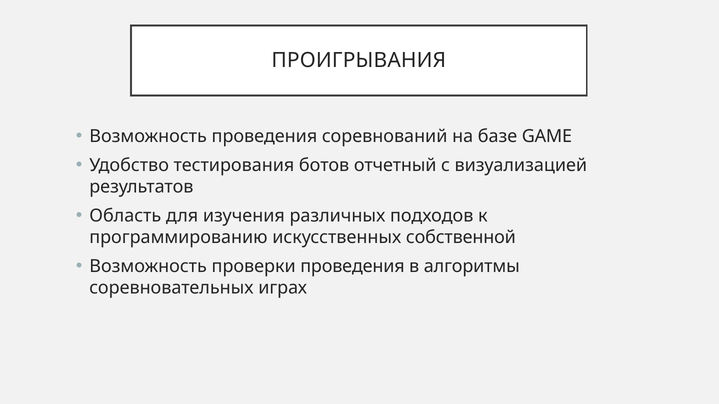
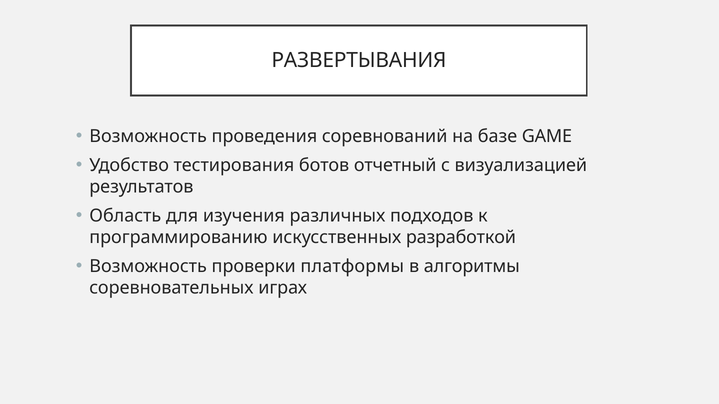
ПРОИГРЫВАНИЯ: ПРОИГРЫВАНИЯ -> РАЗВЕРТЫВАНИЯ
собственной: собственной -> разработкой
проверки проведения: проведения -> платформы
